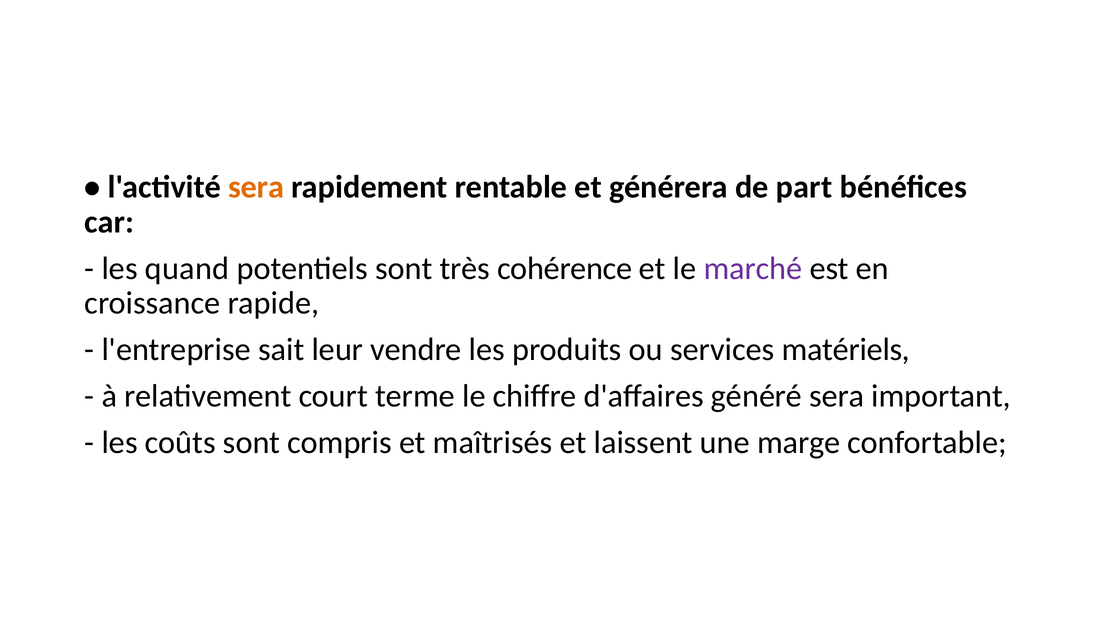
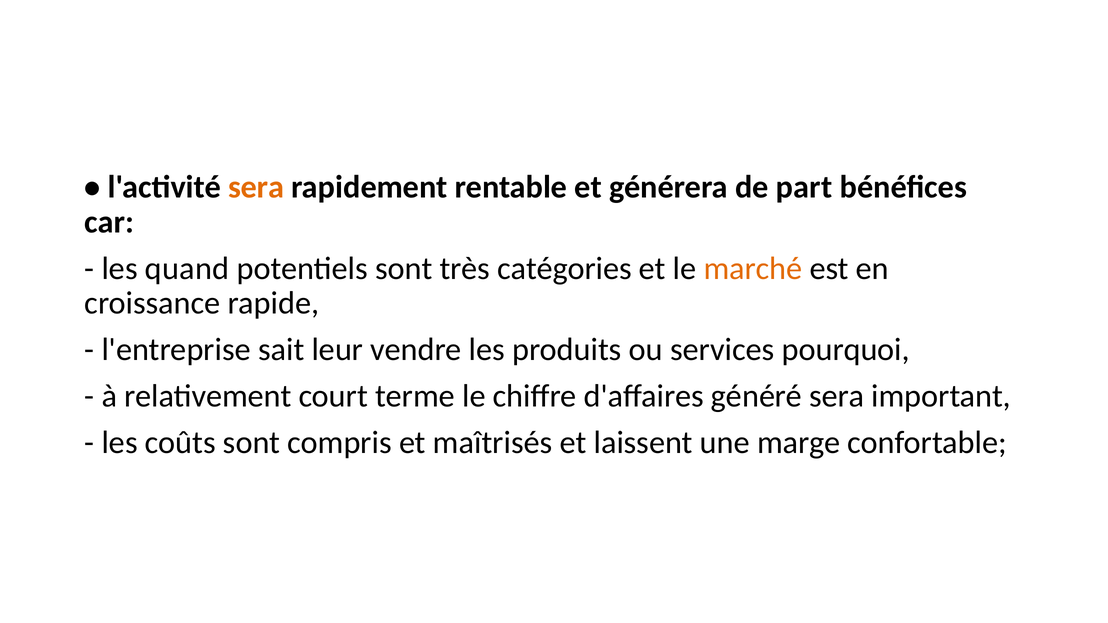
cohérence: cohérence -> catégories
marché colour: purple -> orange
matériels: matériels -> pourquoi
